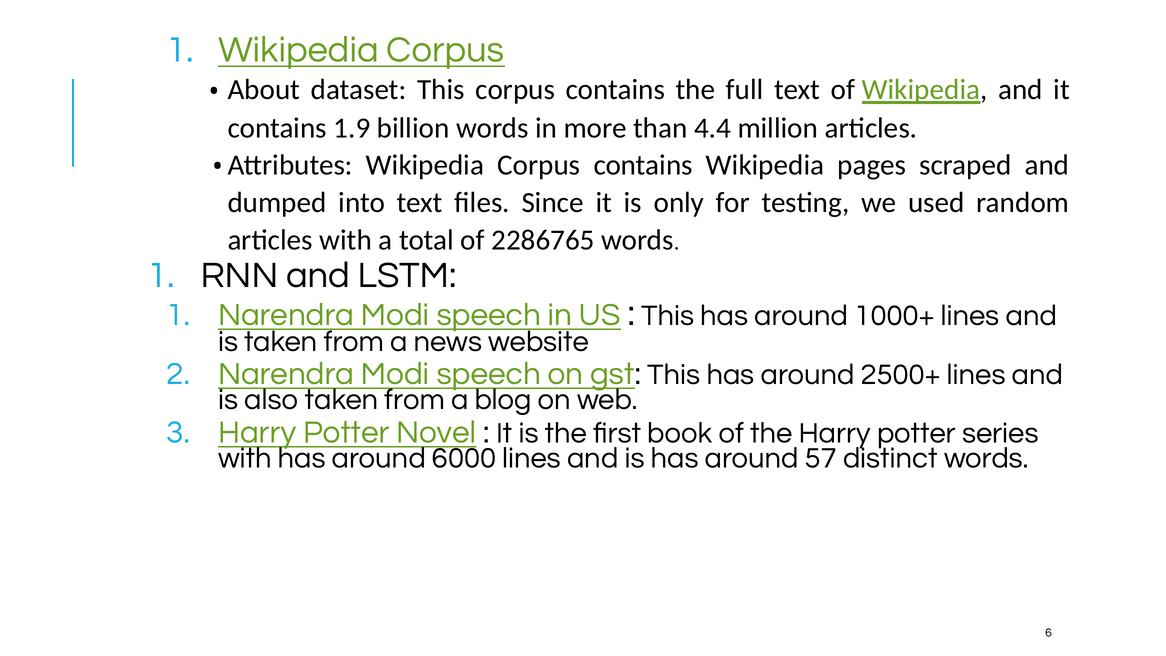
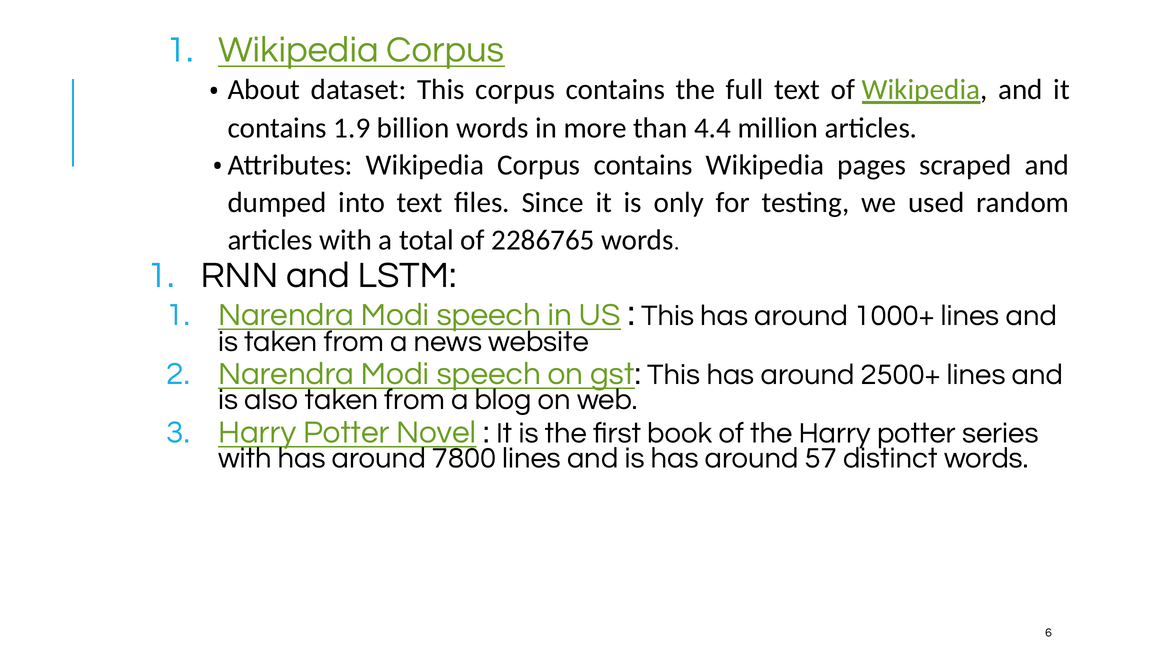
6000: 6000 -> 7800
